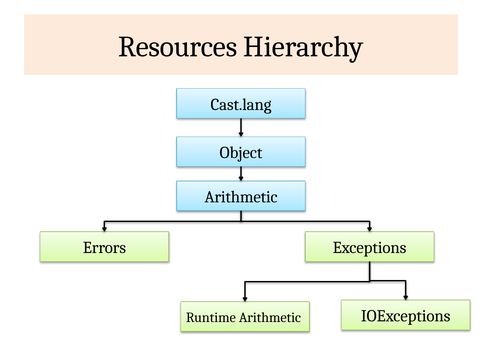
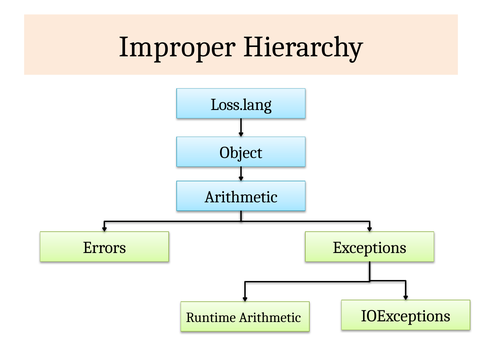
Resources: Resources -> Improper
Cast.lang: Cast.lang -> Loss.lang
